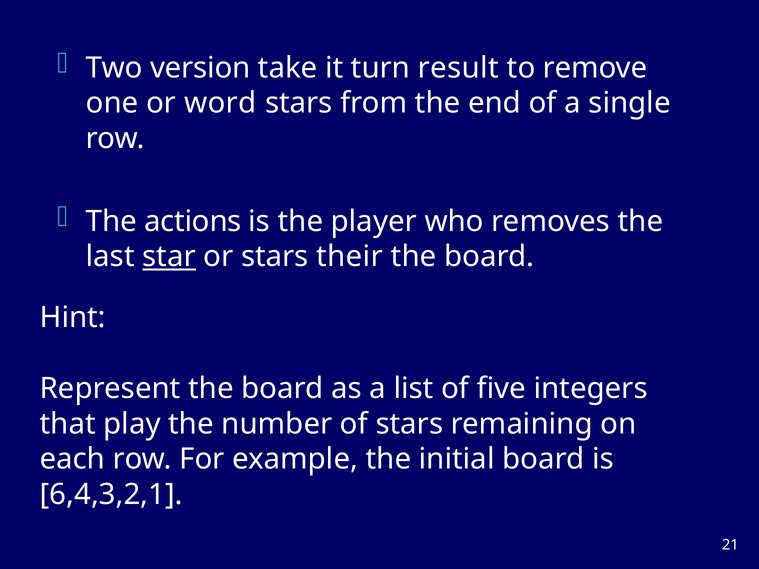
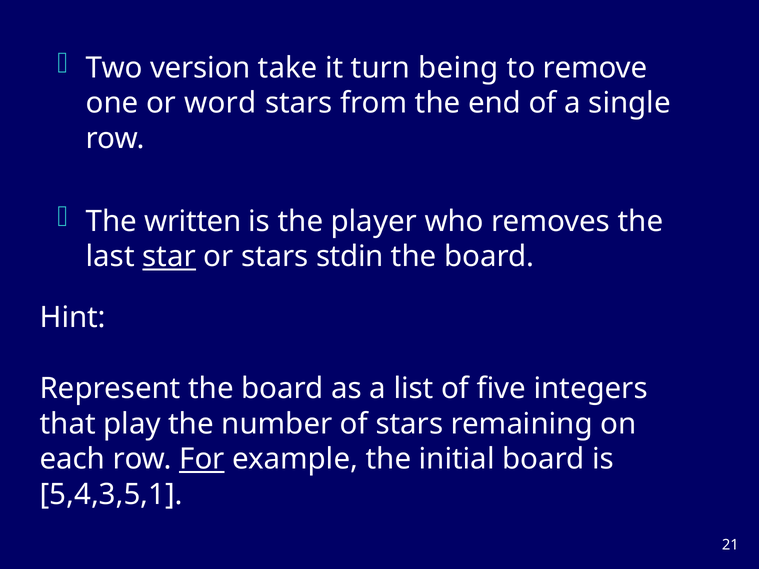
result: result -> being
actions: actions -> written
their: their -> stdin
For underline: none -> present
6,4,3,2,1: 6,4,3,2,1 -> 5,4,3,5,1
